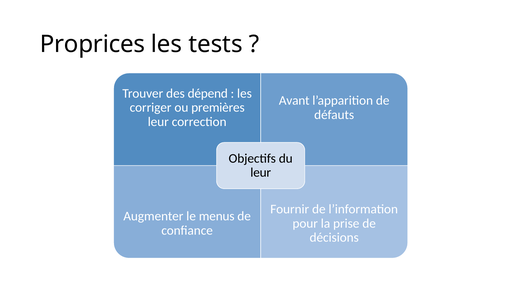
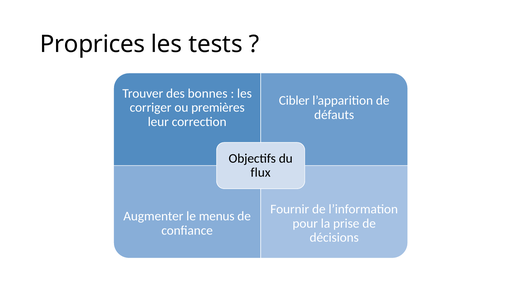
dépend: dépend -> bonnes
Avant: Avant -> Cibler
leur at (261, 173): leur -> flux
